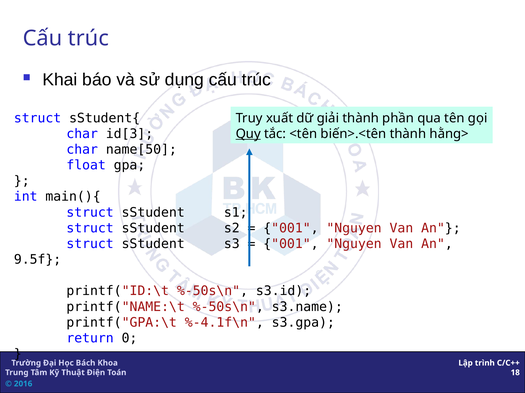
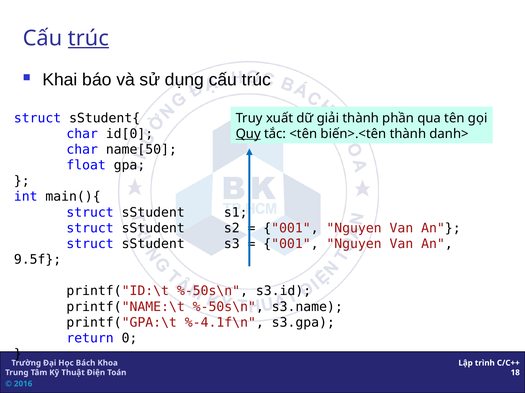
trúc at (88, 38) underline: none -> present
id[3: id[3 -> id[0
hằng>: hằng> -> danh>
